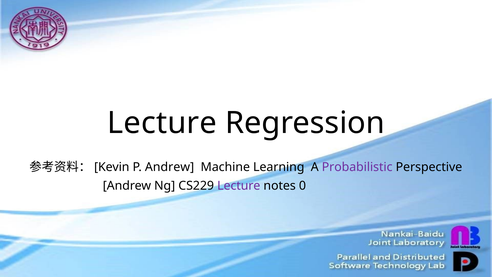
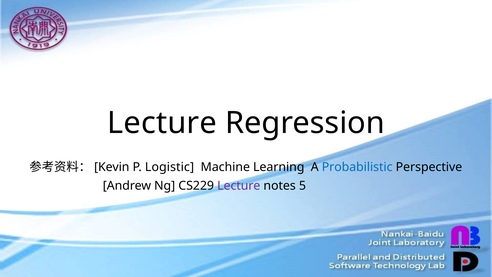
P Andrew: Andrew -> Logistic
Probabilistic colour: purple -> blue
0: 0 -> 5
